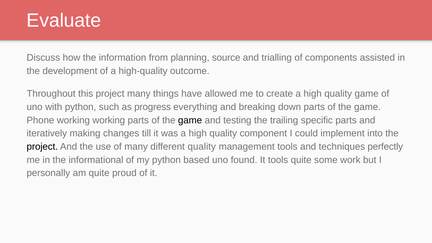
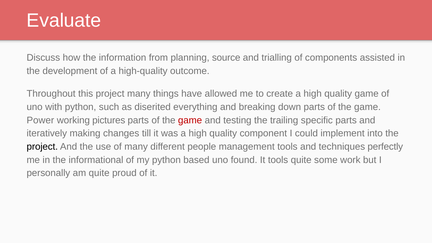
progress: progress -> diserited
Phone: Phone -> Power
working working: working -> pictures
game at (190, 120) colour: black -> red
different quality: quality -> people
